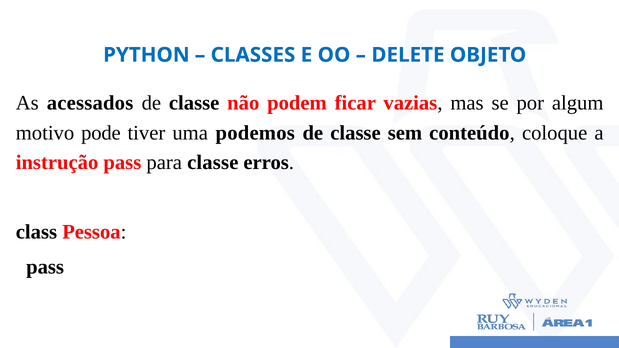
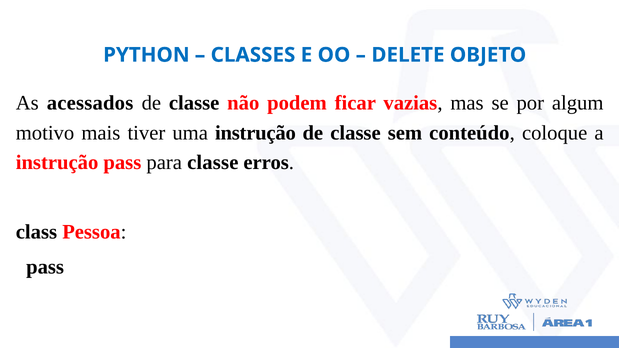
pode: pode -> mais
uma podemos: podemos -> instrução
